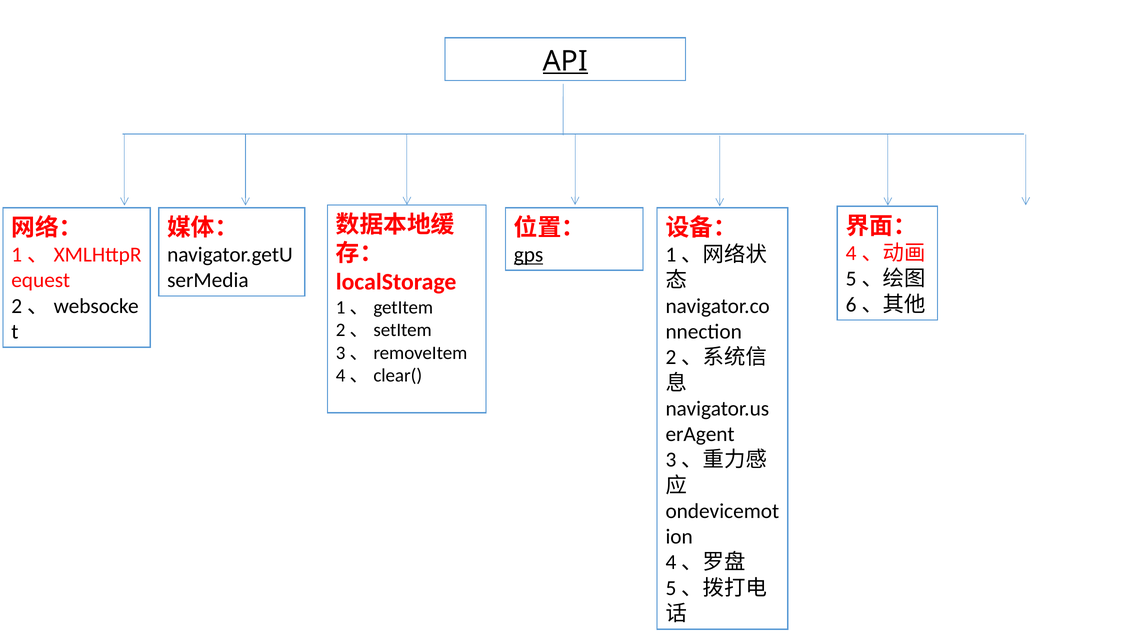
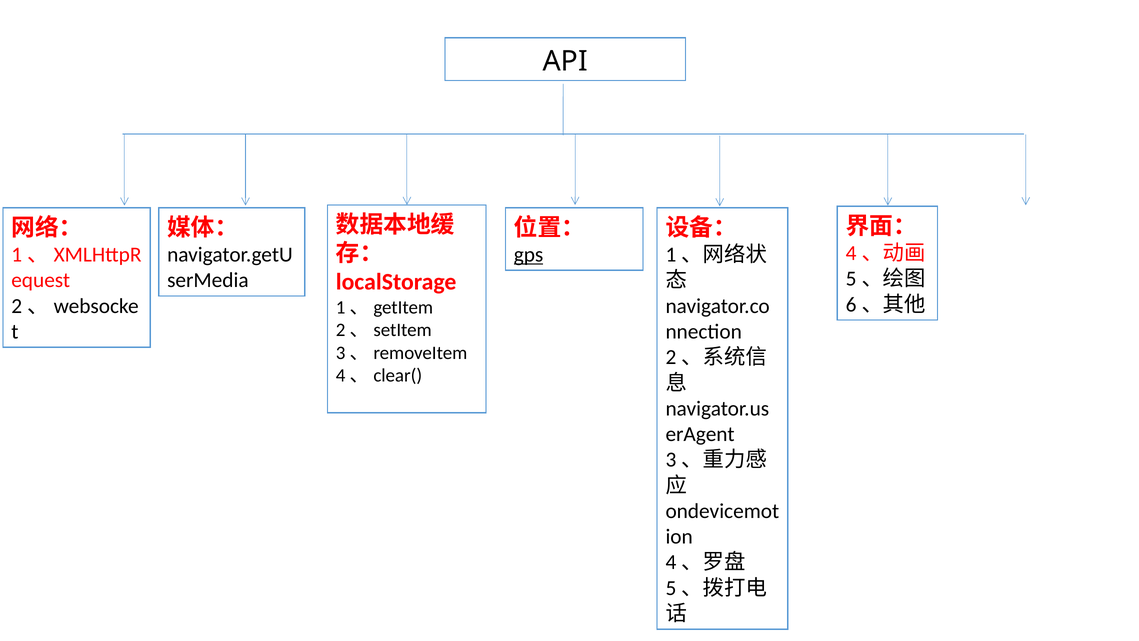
API underline: present -> none
